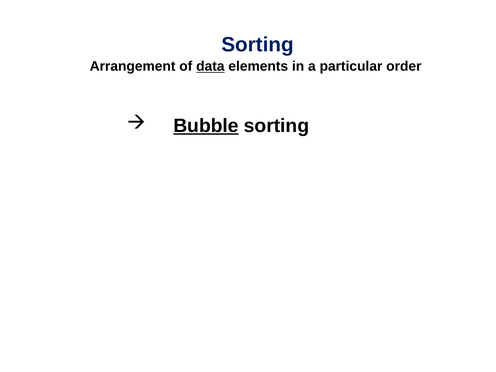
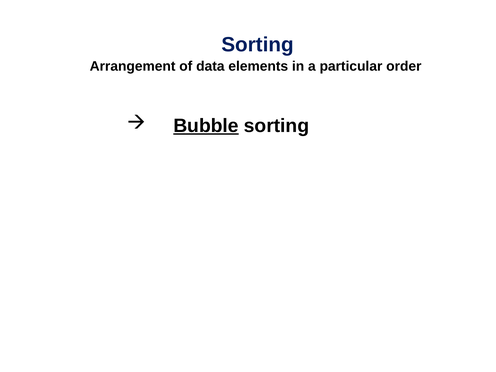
data underline: present -> none
